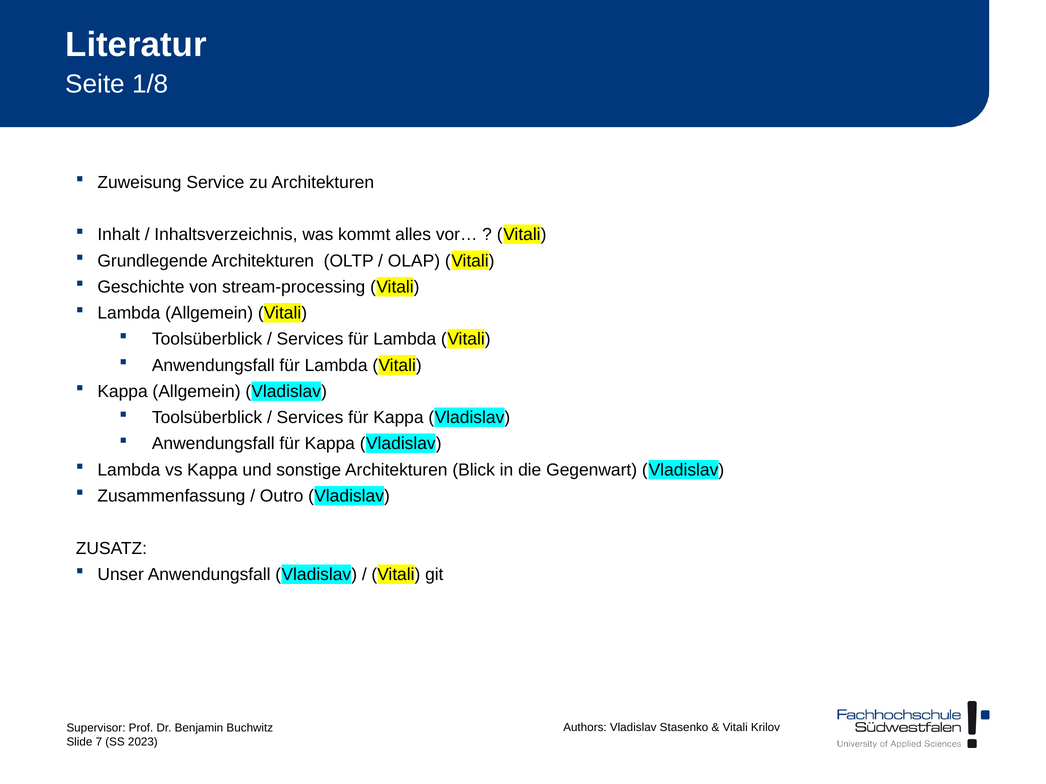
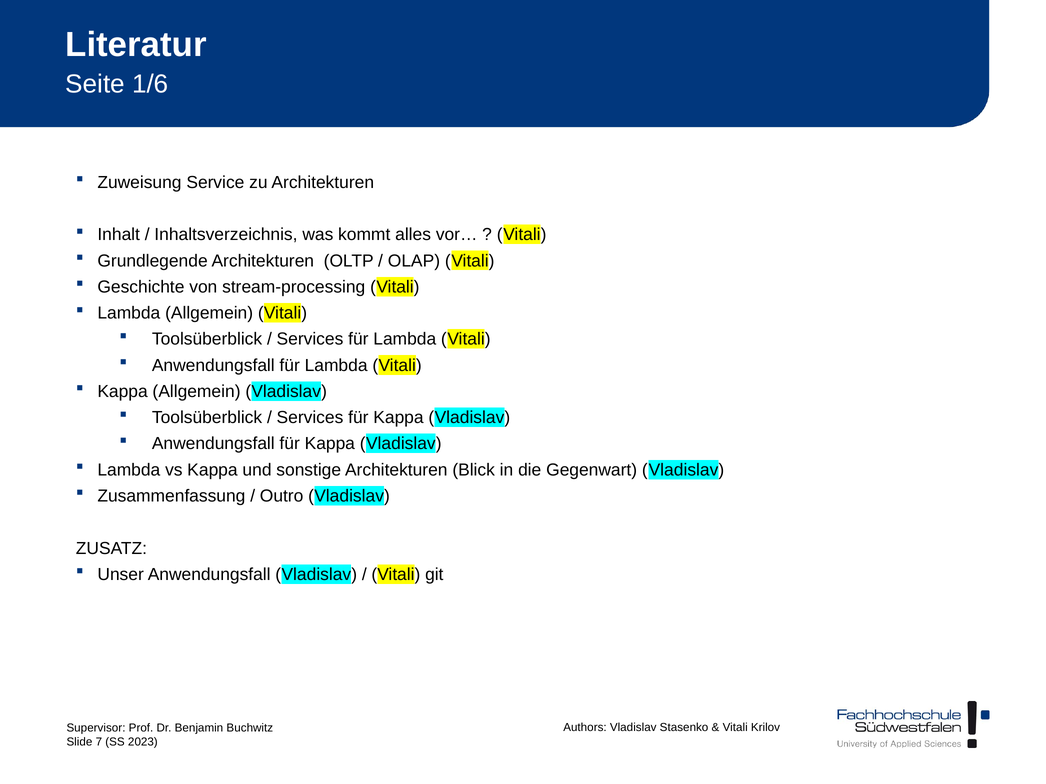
1/8: 1/8 -> 1/6
